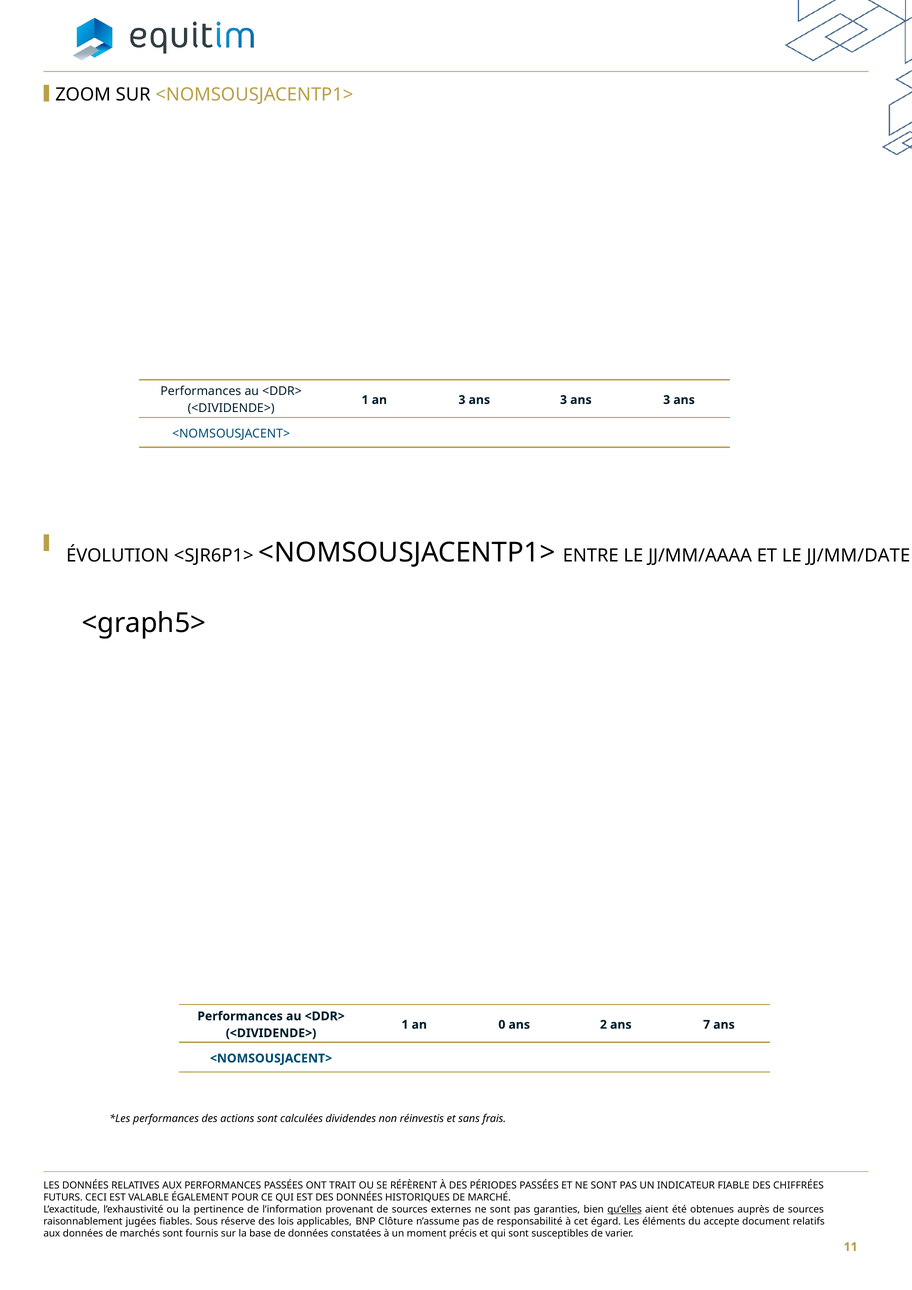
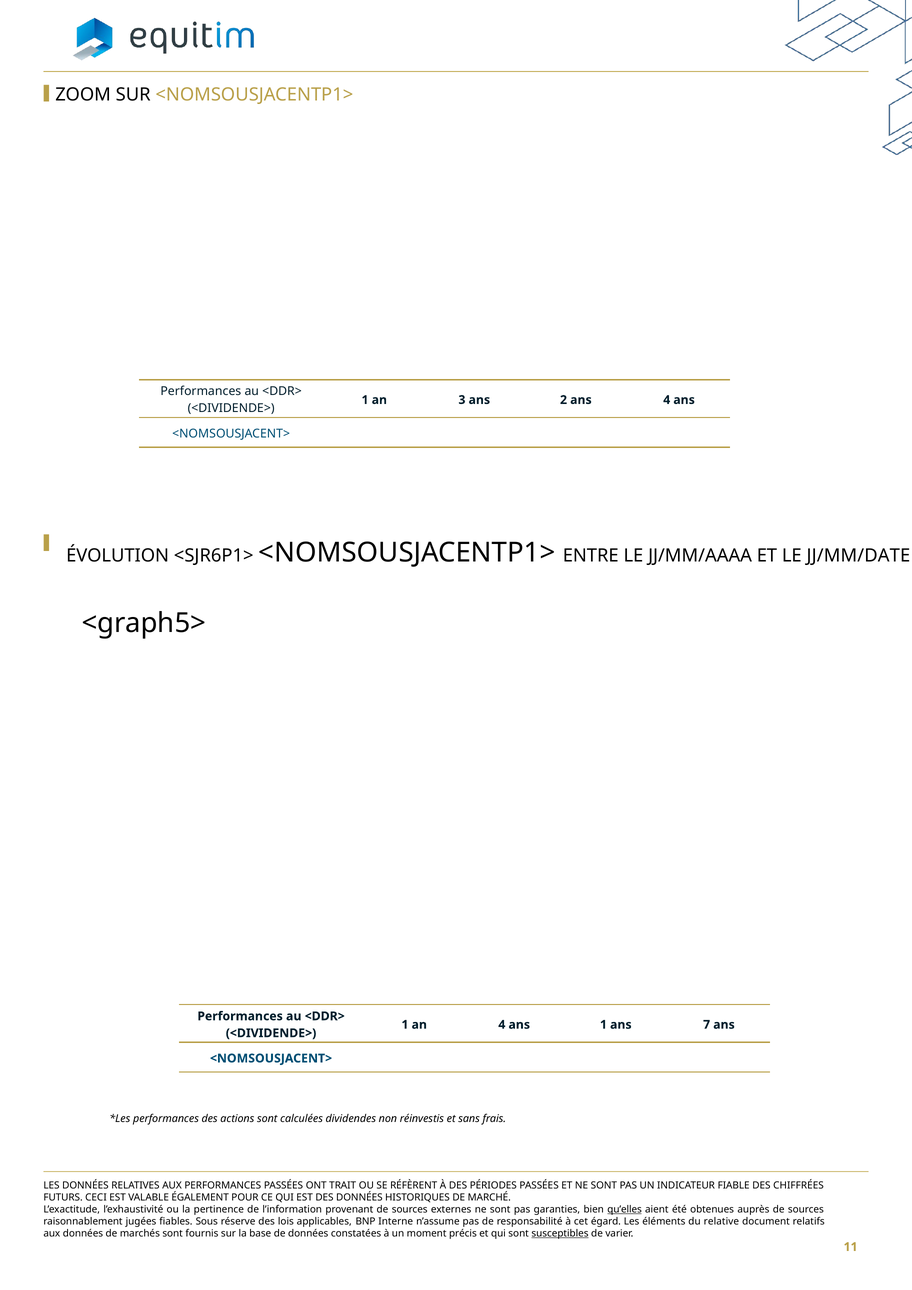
an 3 ans 3: 3 -> 2
3 at (667, 400): 3 -> 4
an 0: 0 -> 4
ans 2: 2 -> 1
Clôture: Clôture -> Interne
accepte: accepte -> relative
susceptibles underline: none -> present
